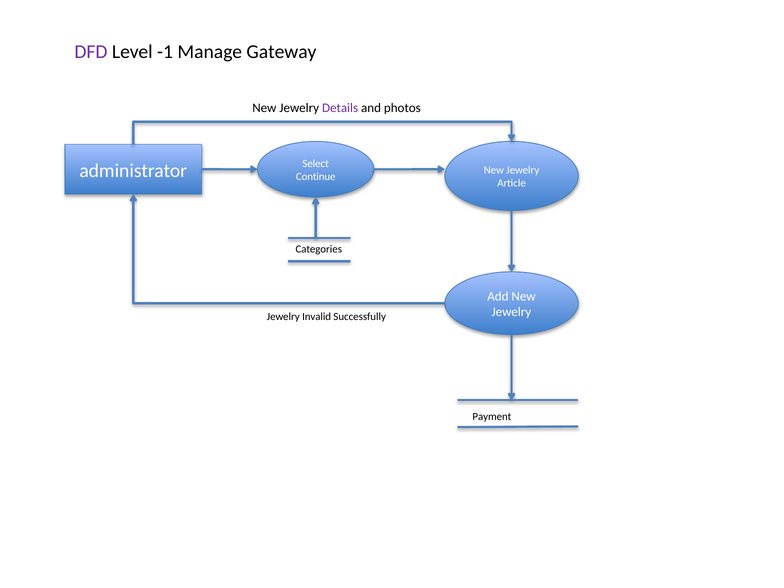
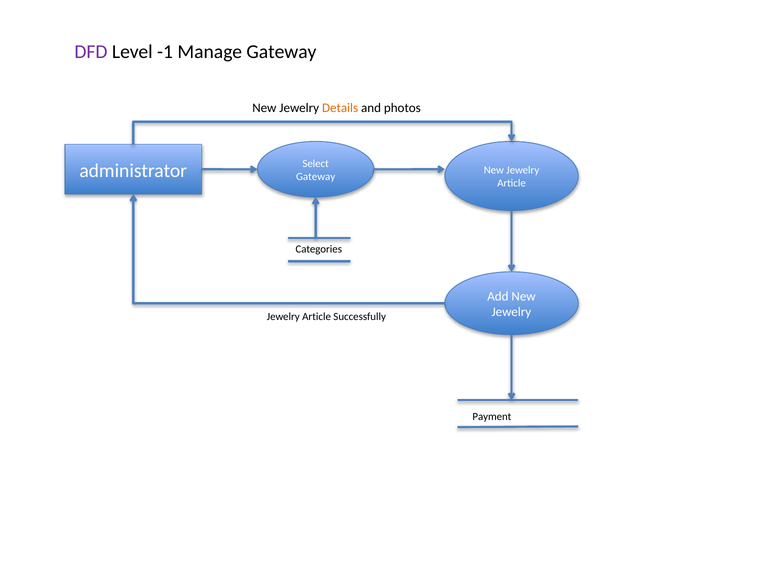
Details colour: purple -> orange
Continue at (316, 177): Continue -> Gateway
Invalid at (317, 317): Invalid -> Article
